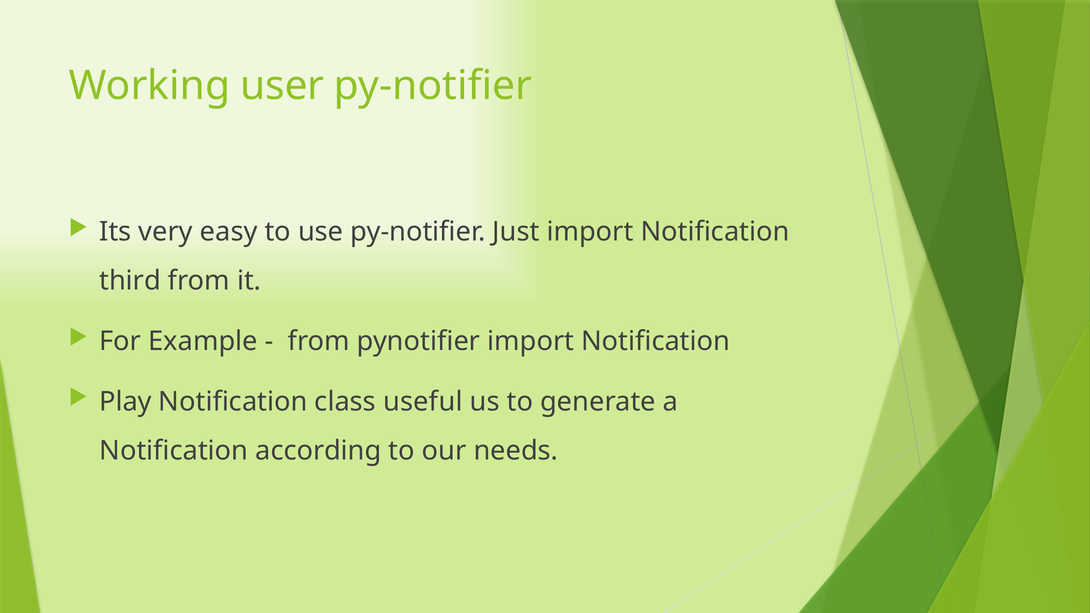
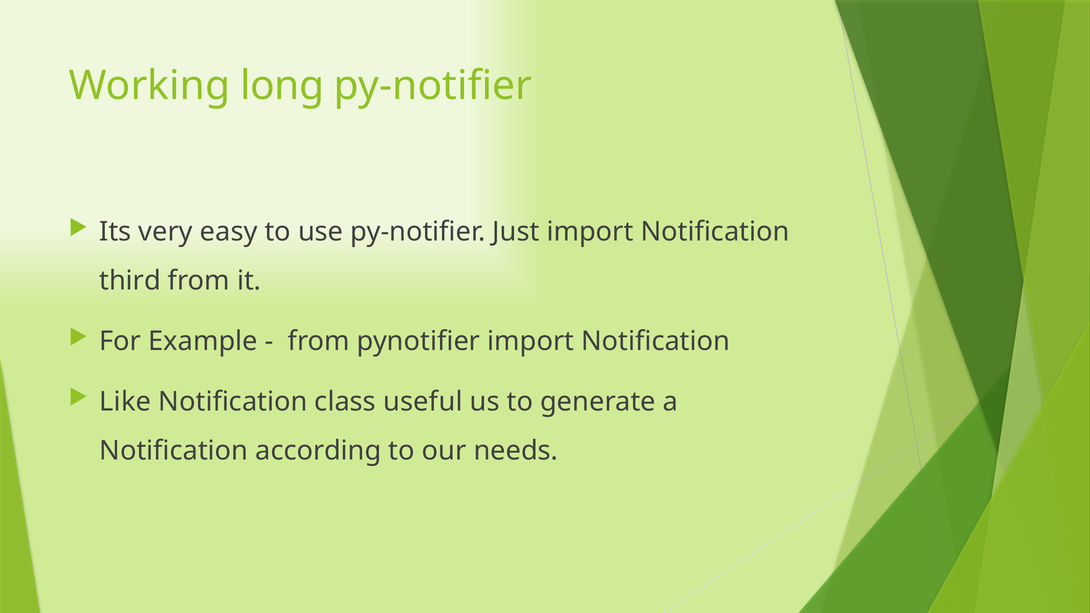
user: user -> long
Play: Play -> Like
